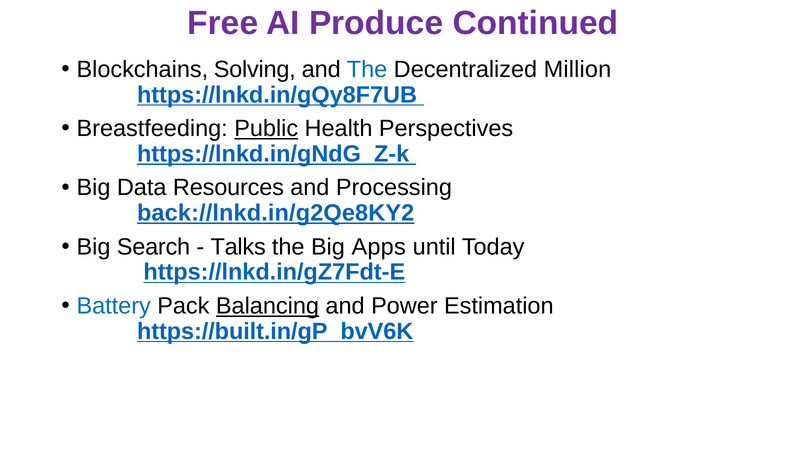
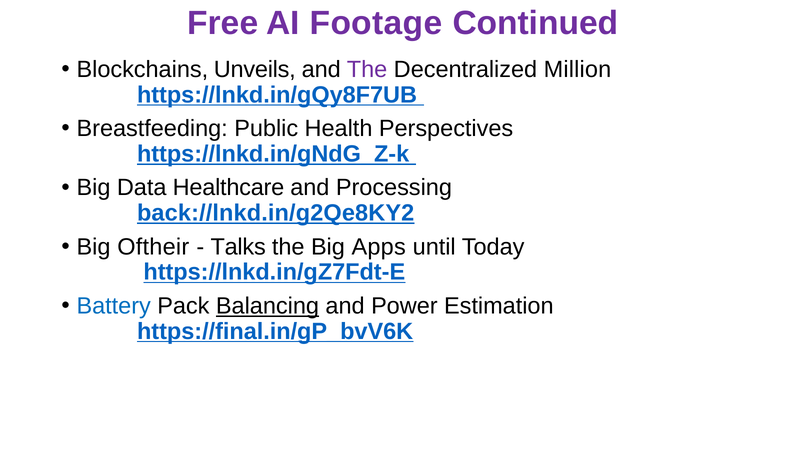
Produce: Produce -> Footage
Solving: Solving -> Unveils
The at (367, 69) colour: blue -> purple
Public underline: present -> none
Resources: Resources -> Healthcare
Search: Search -> Oftheir
https://built.in/gP_bvV6K: https://built.in/gP_bvV6K -> https://final.in/gP_bvV6K
